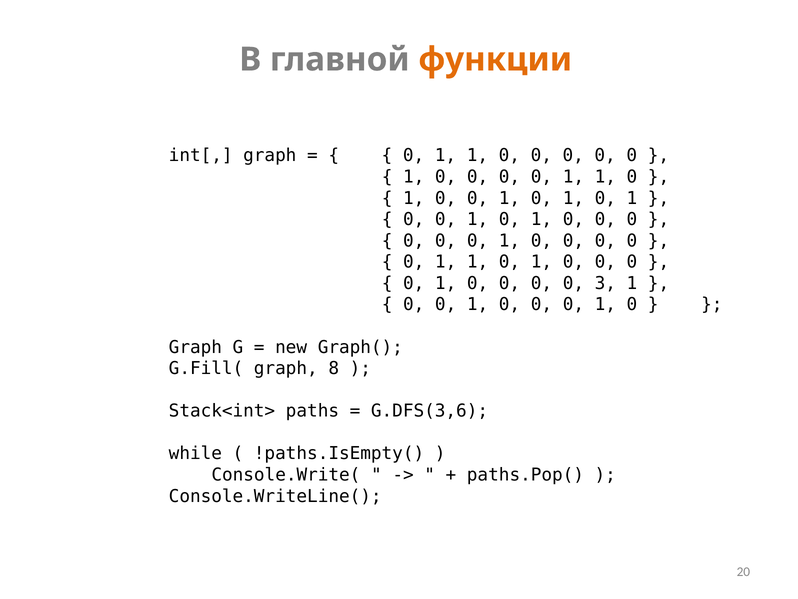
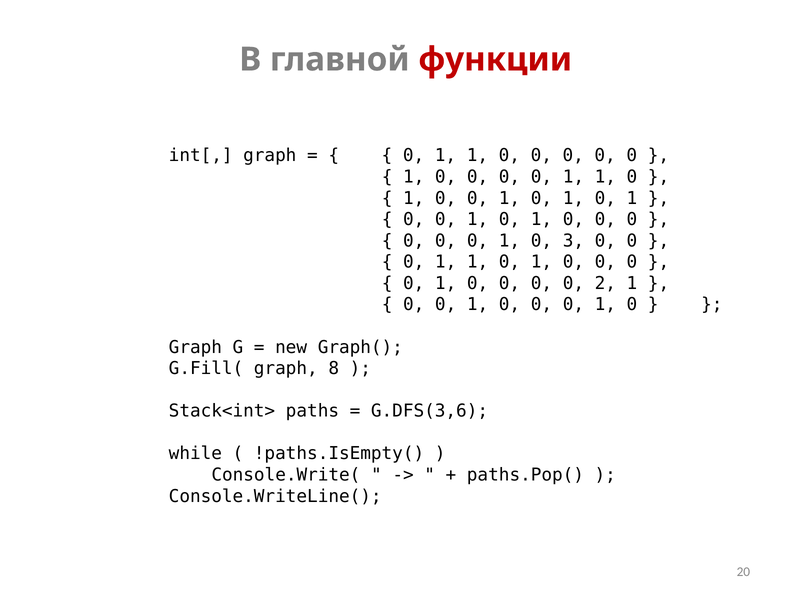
функции colour: orange -> red
0 at (573, 241): 0 -> 3
3: 3 -> 2
